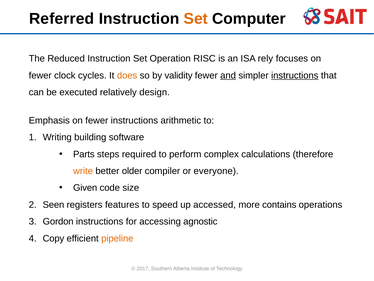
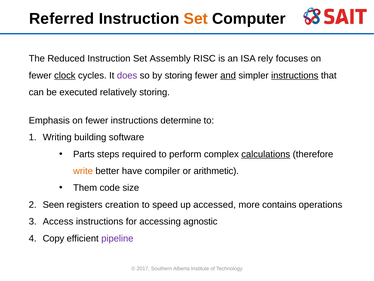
Operation: Operation -> Assembly
clock underline: none -> present
does colour: orange -> purple
by validity: validity -> storing
relatively design: design -> storing
arithmetic: arithmetic -> determine
calculations underline: none -> present
older: older -> have
everyone: everyone -> arithmetic
Given: Given -> Them
features: features -> creation
Gordon: Gordon -> Access
pipeline colour: orange -> purple
